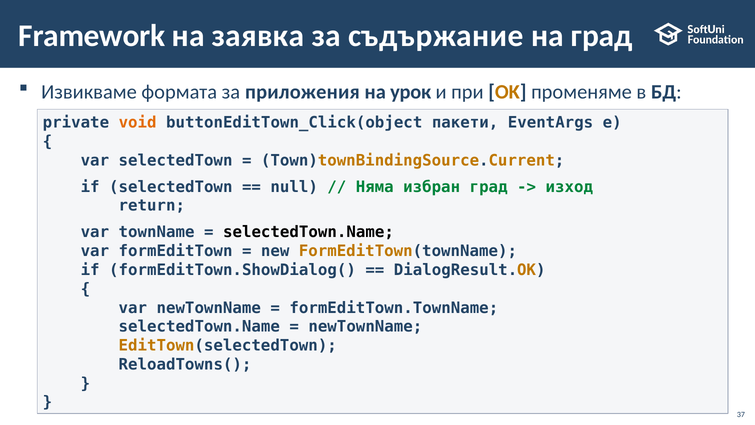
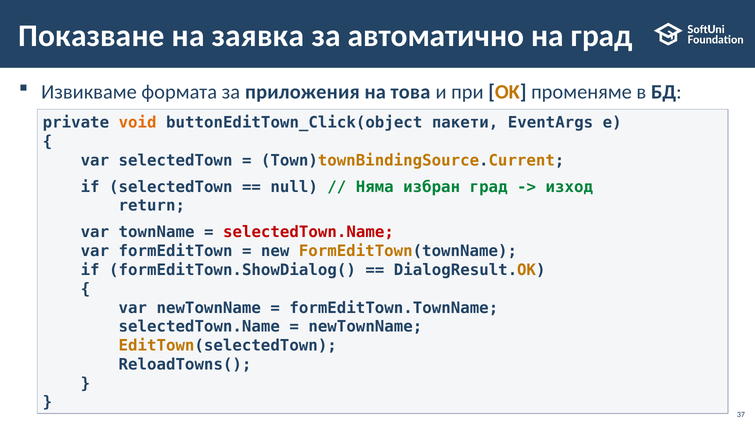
Framework: Framework -> Показване
съдържание: съдържание -> автоматично
урок: урок -> това
selectedTown.Name at (308, 232) colour: black -> red
